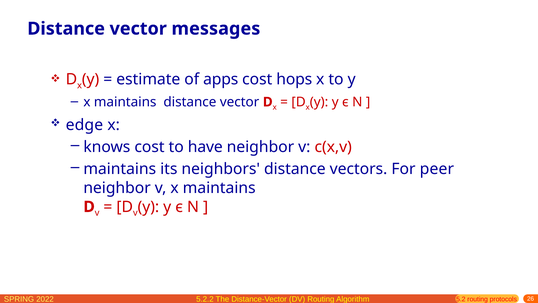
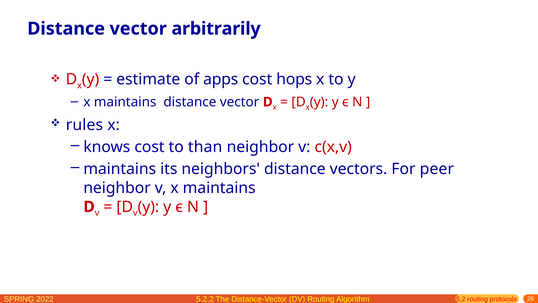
messages: messages -> arbitrarily
edge: edge -> rules
have: have -> than
